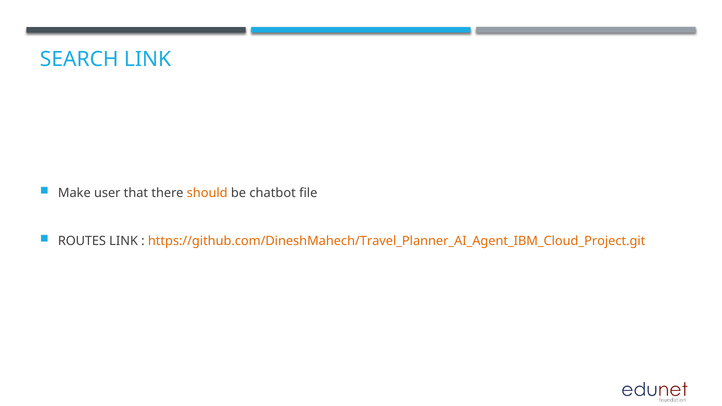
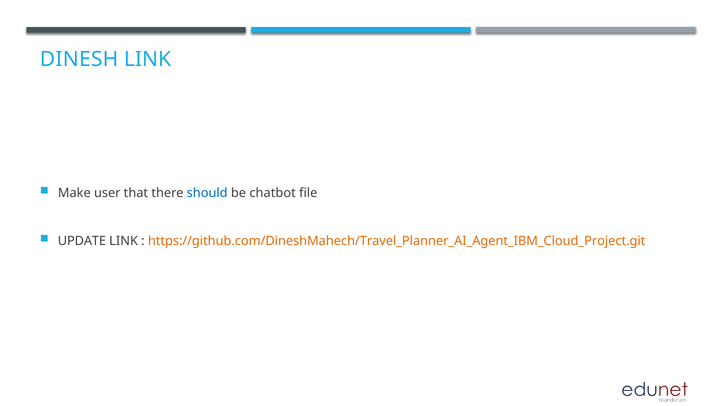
SEARCH: SEARCH -> DINESH
should colour: orange -> blue
ROUTES: ROUTES -> UPDATE
